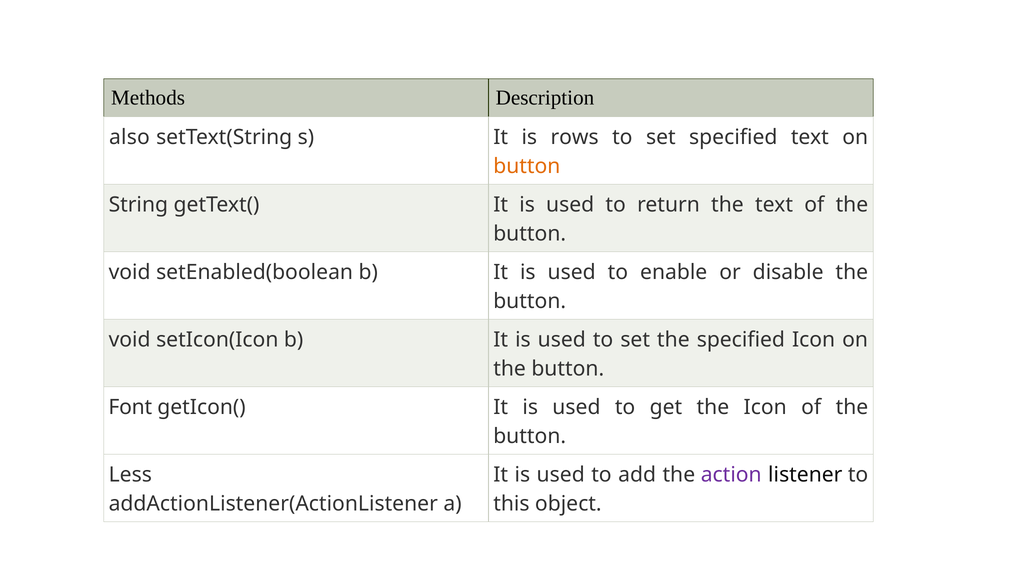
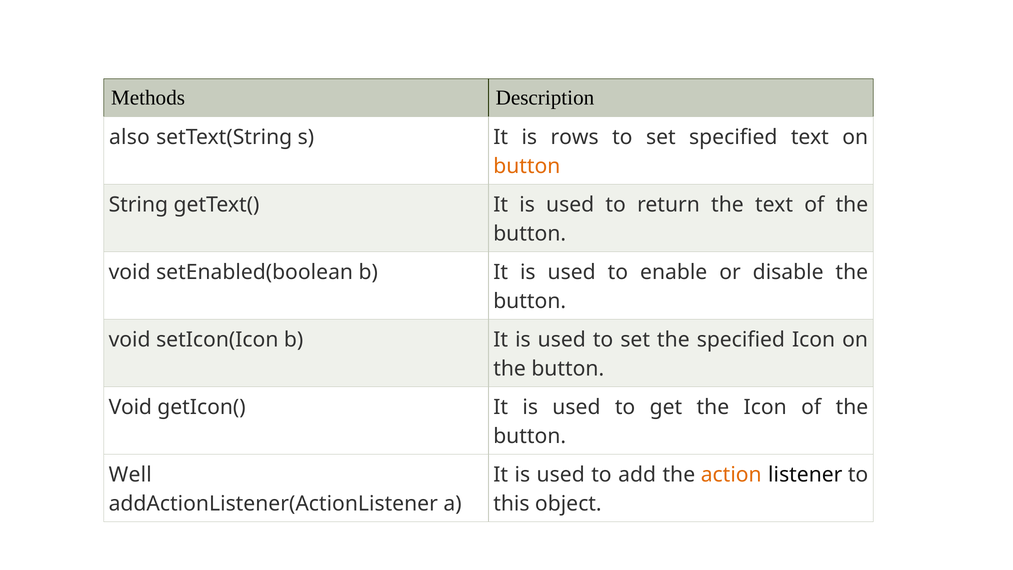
Font at (130, 407): Font -> Void
Less: Less -> Well
action colour: purple -> orange
